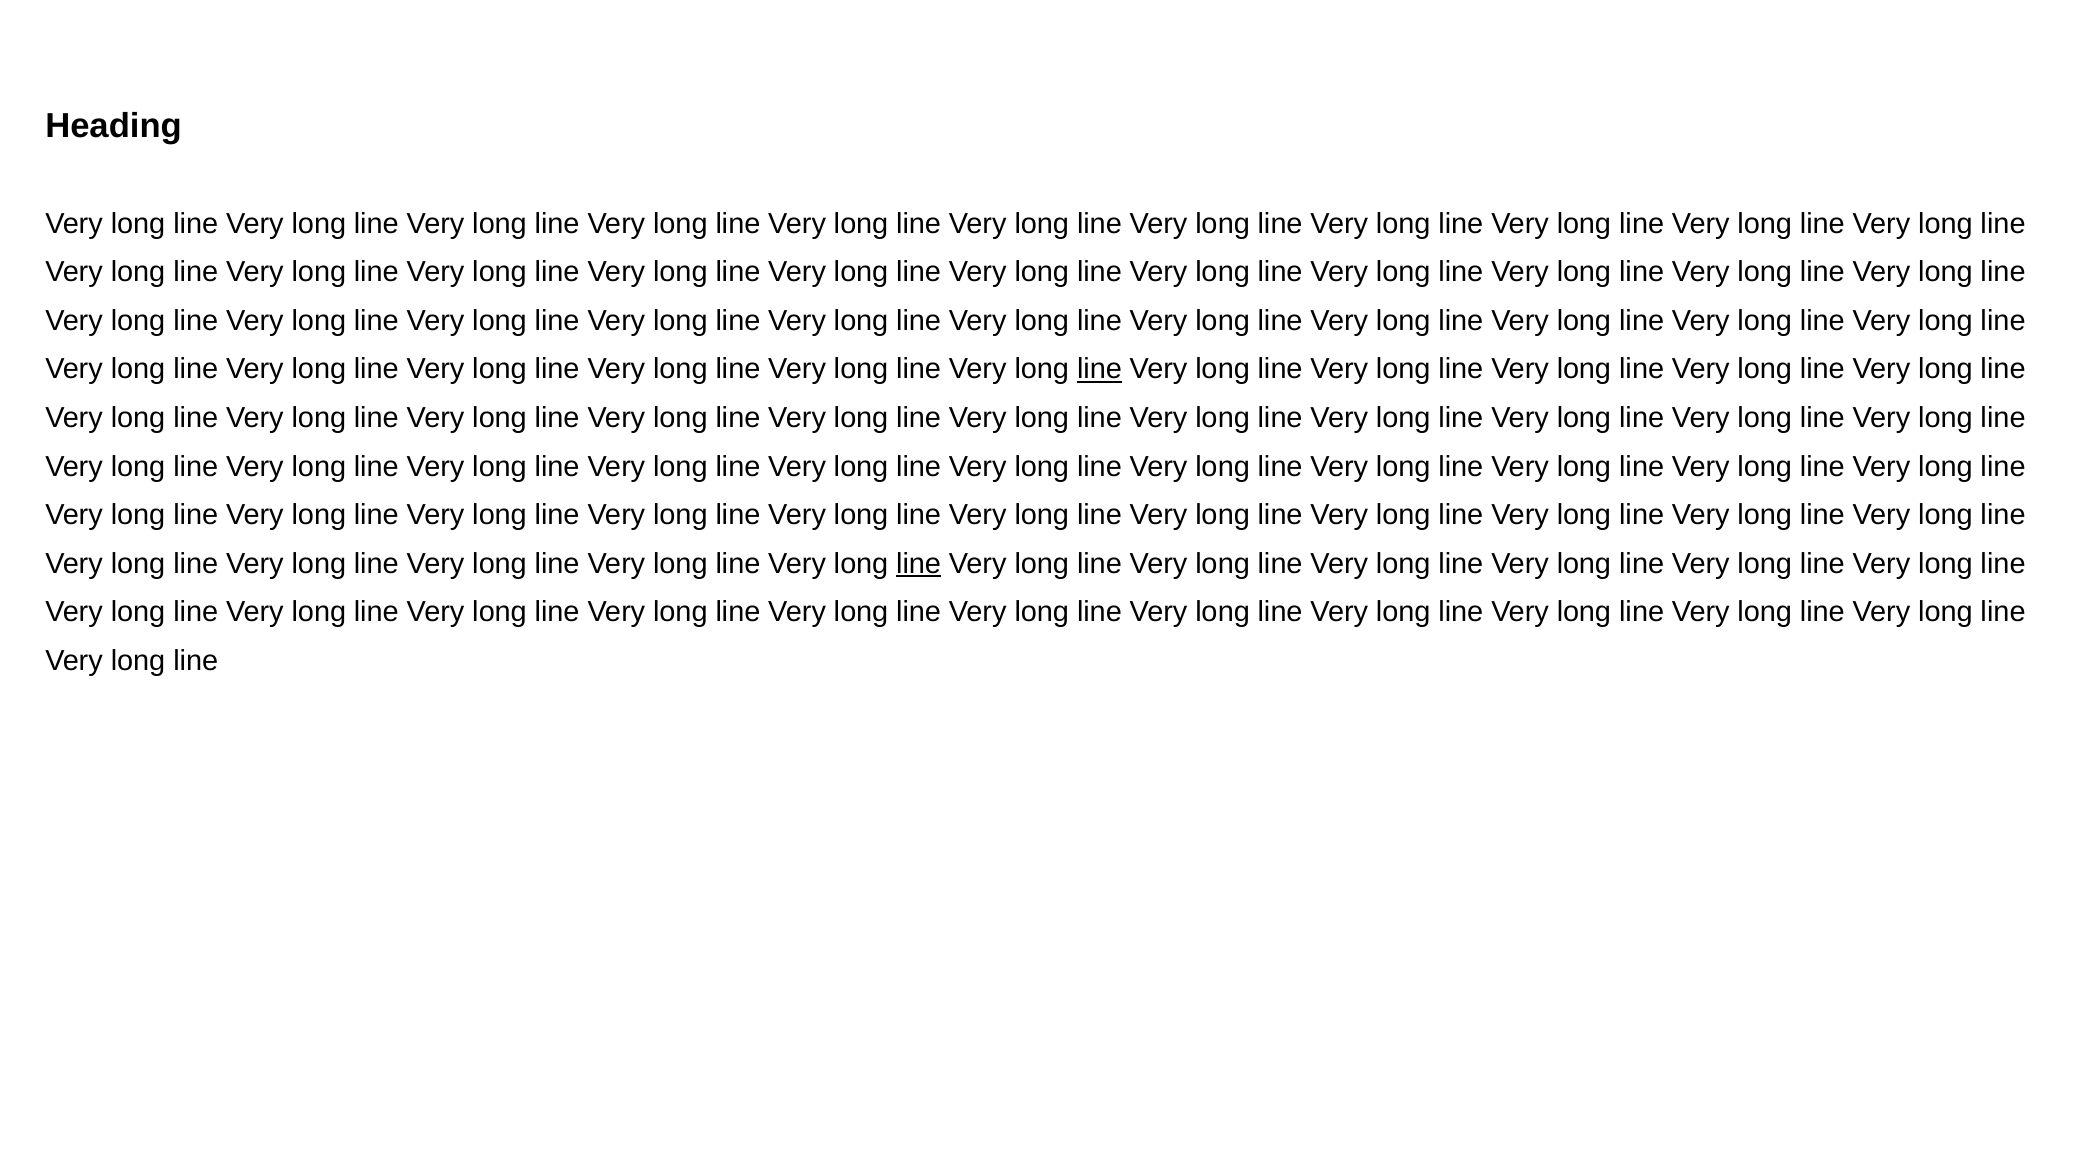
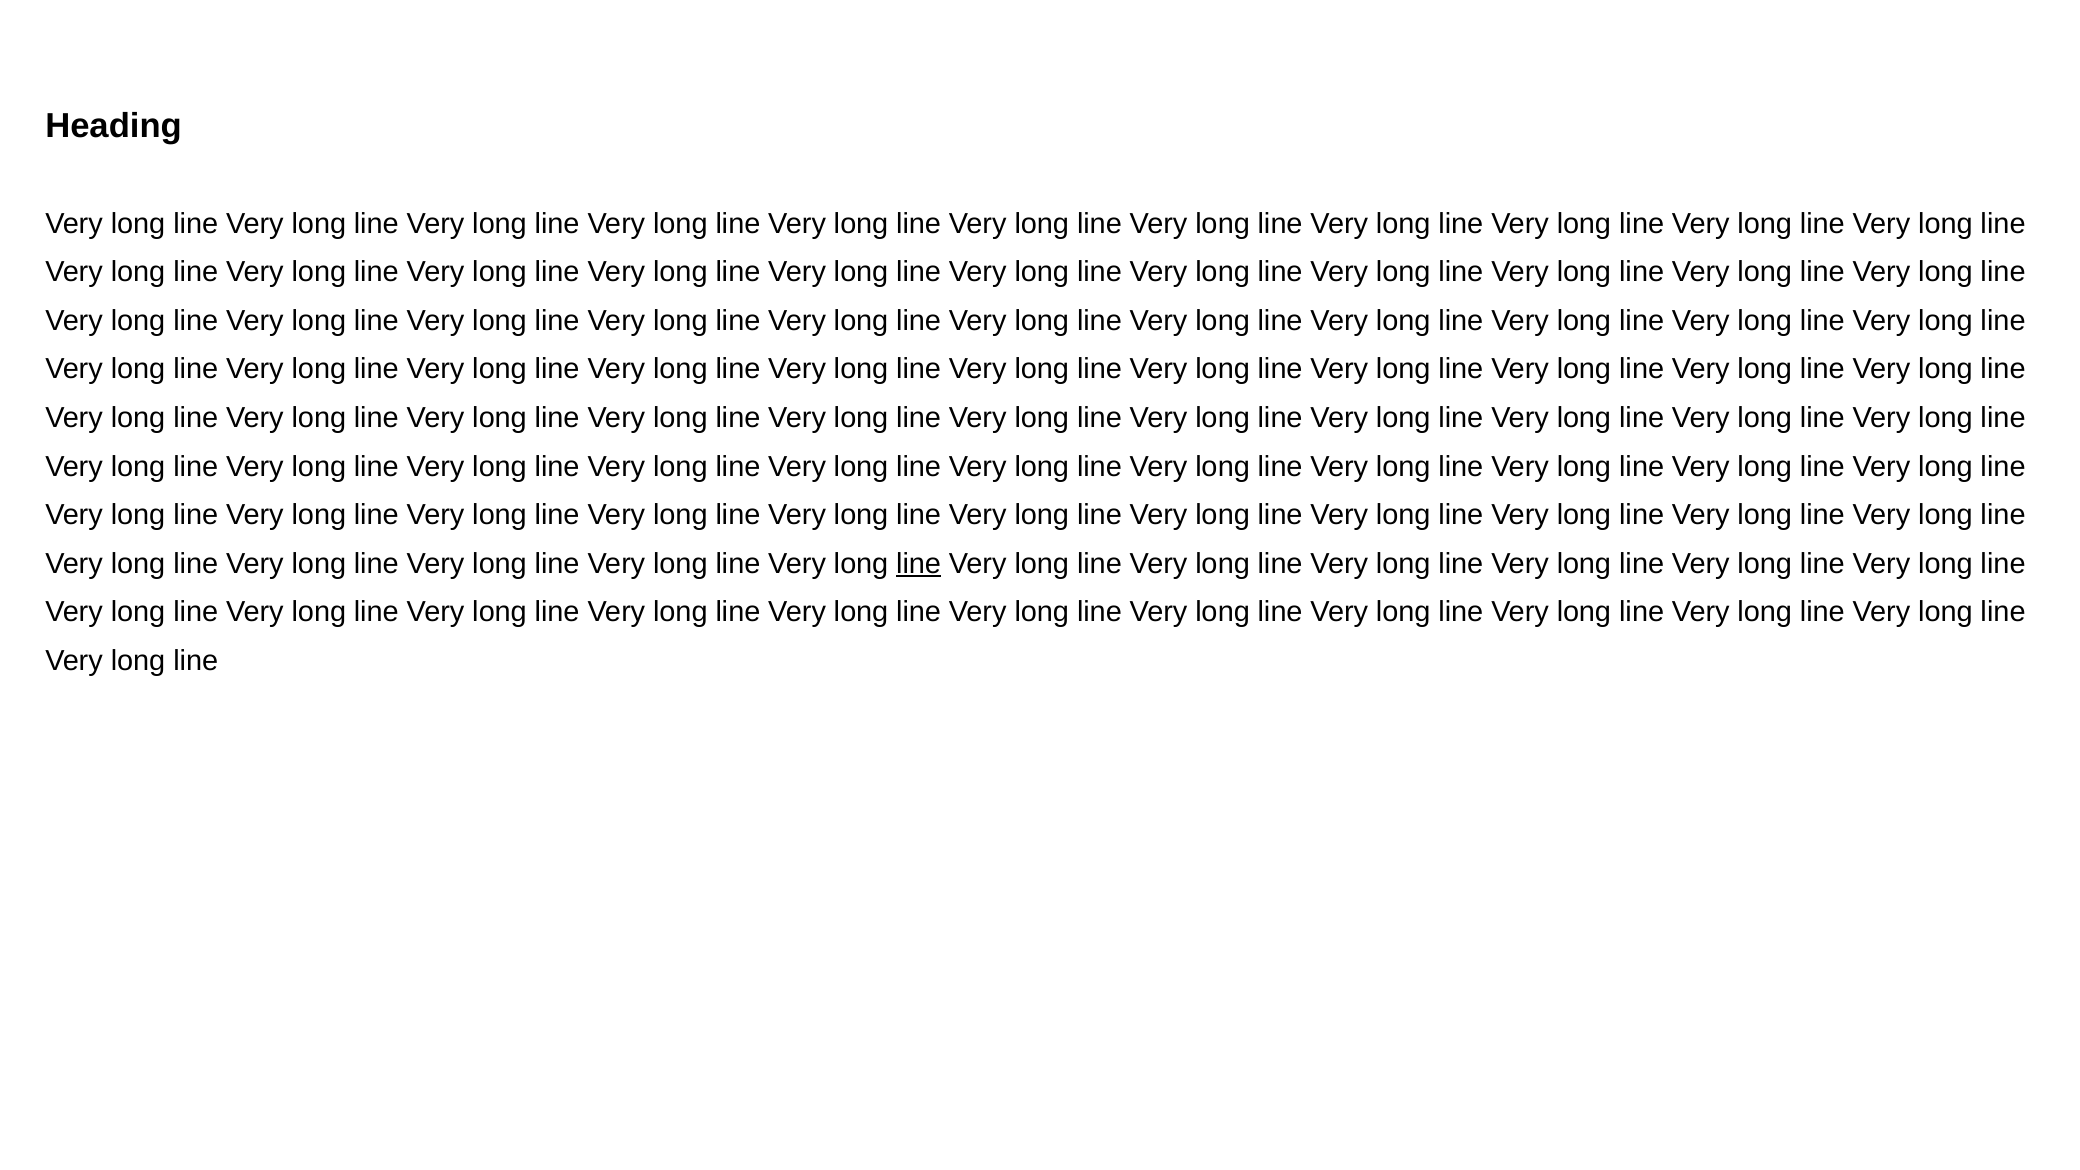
line at (1099, 369) underline: present -> none
